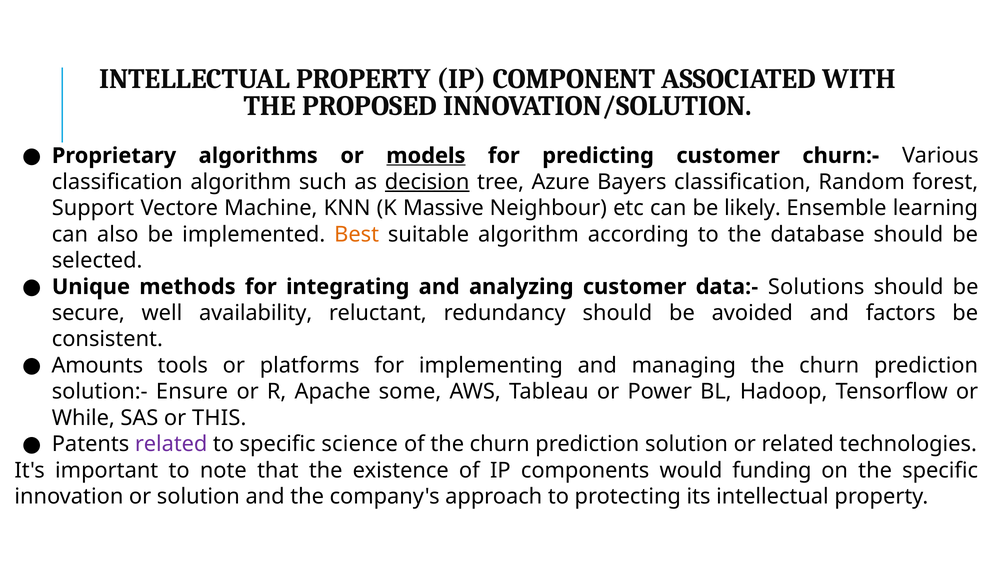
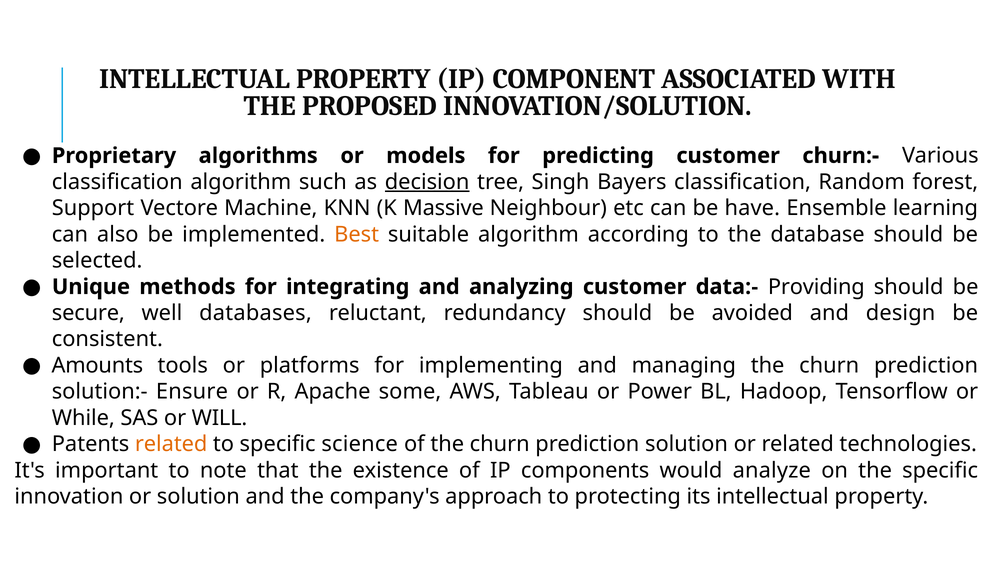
models underline: present -> none
Azure: Azure -> Singh
likely: likely -> have
Solutions: Solutions -> Providing
availability: availability -> databases
factors: factors -> design
THIS: THIS -> WILL
related at (171, 444) colour: purple -> orange
funding: funding -> analyze
